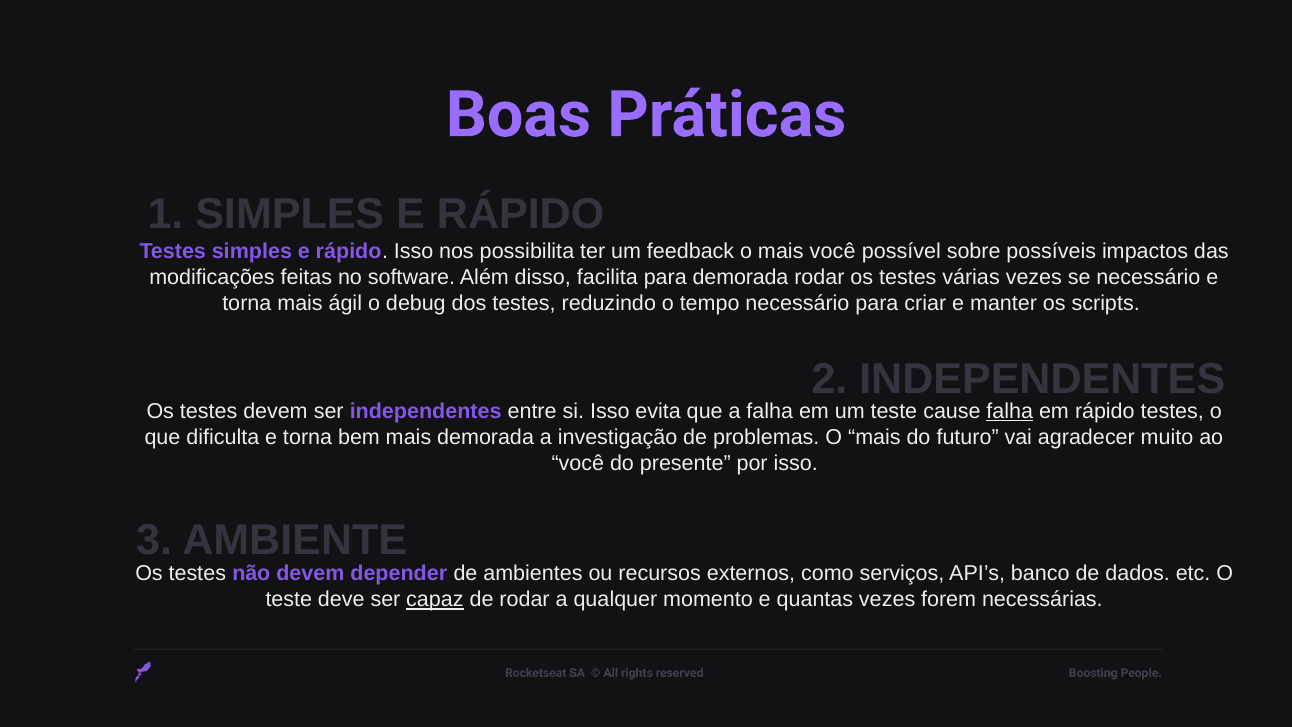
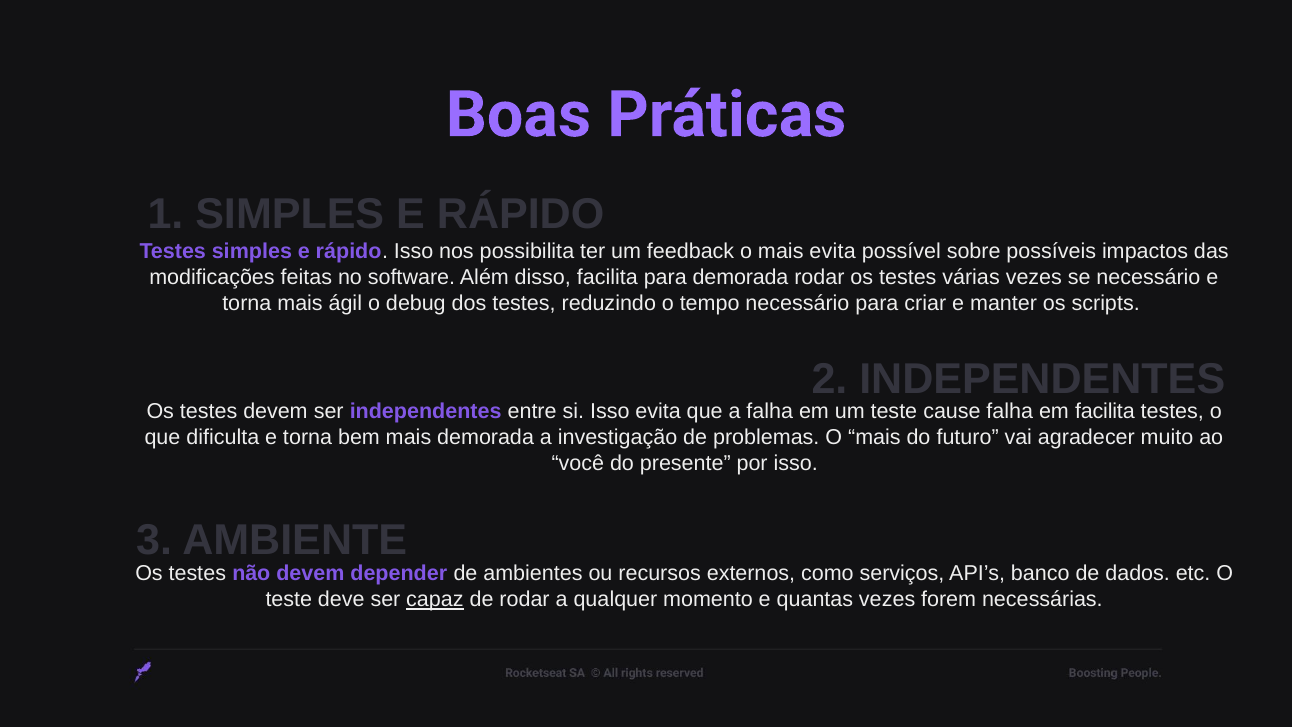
mais você: você -> evita
falha at (1010, 411) underline: present -> none
em rápido: rápido -> facilita
